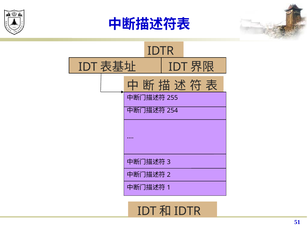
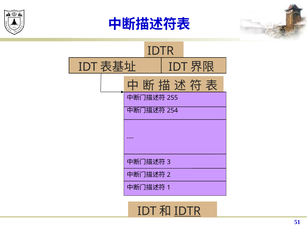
IDTR at (187, 211) underline: none -> present
